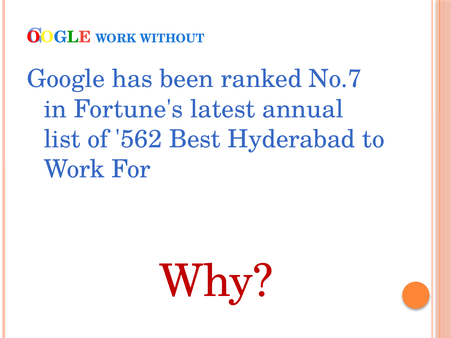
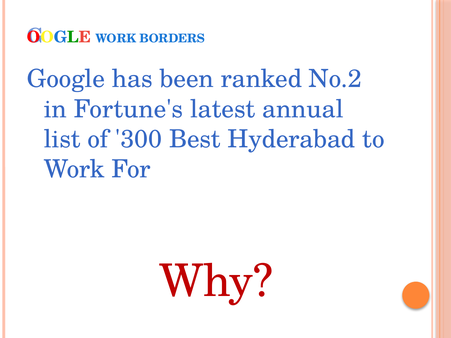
WITHOUT: WITHOUT -> BORDERS
No.7: No.7 -> No.2
562: 562 -> 300
